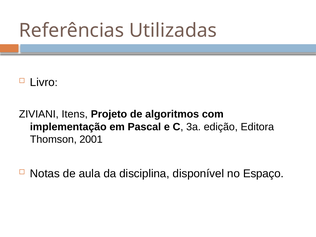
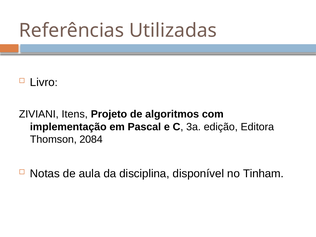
2001: 2001 -> 2084
Espaço: Espaço -> Tinham
